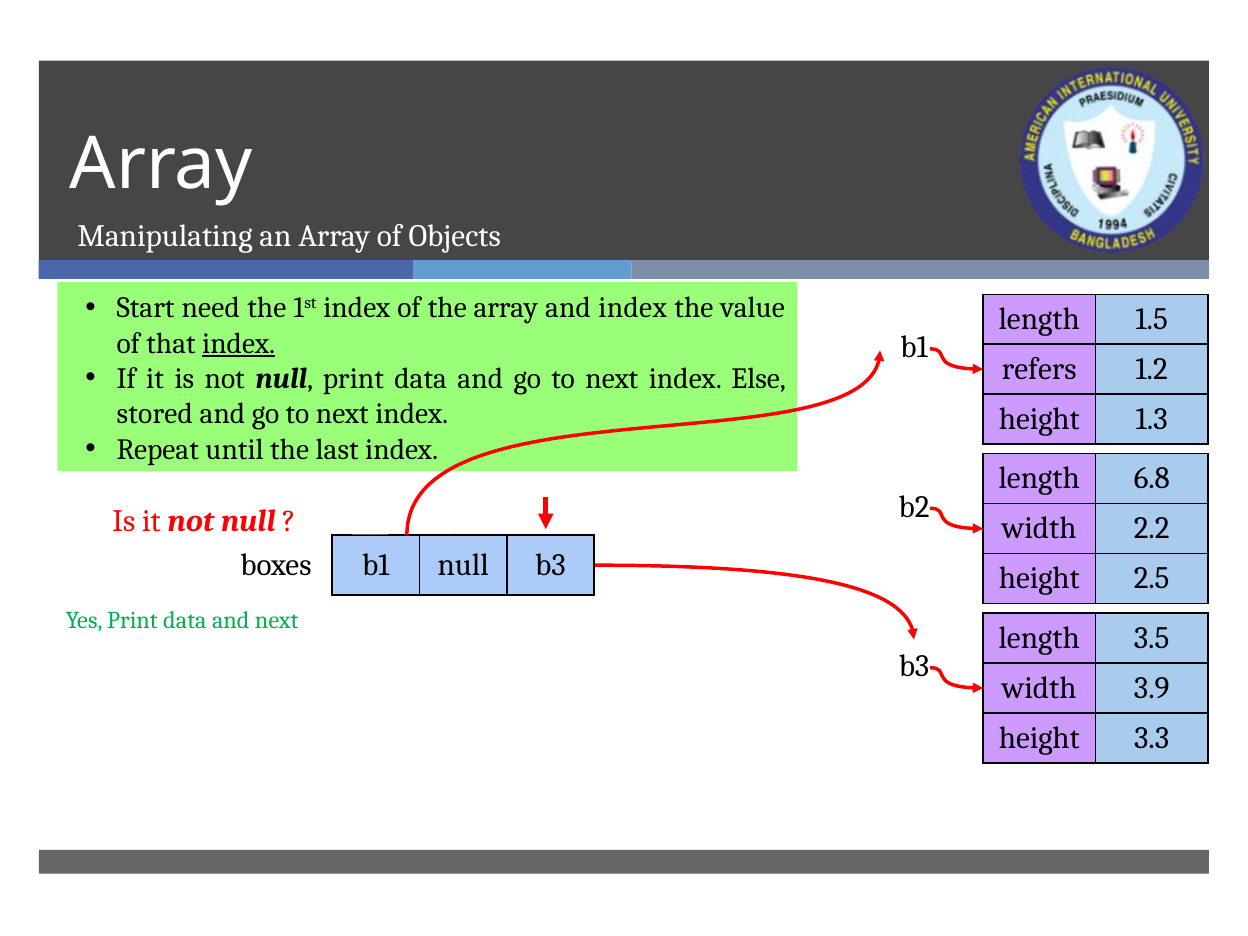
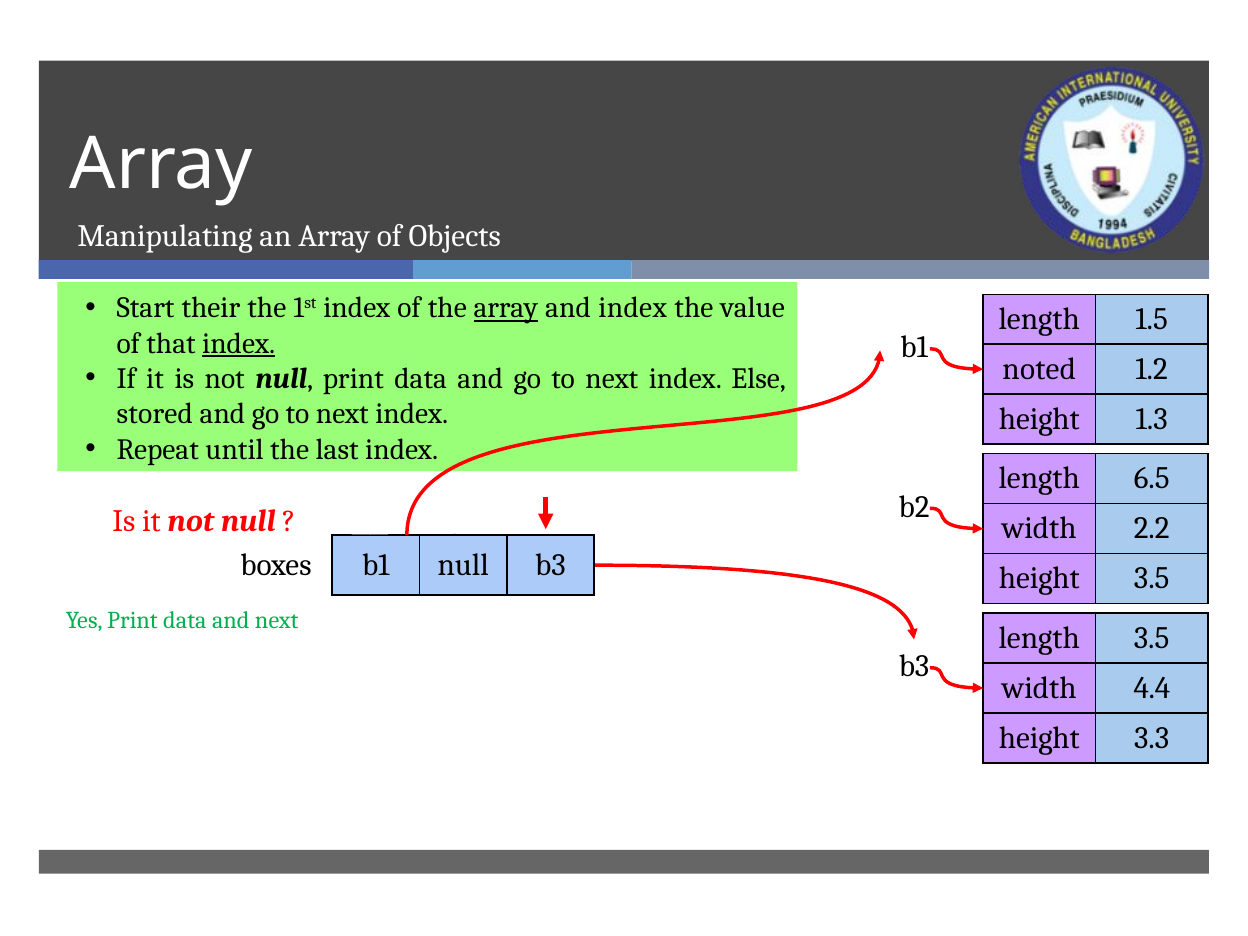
need: need -> their
array at (506, 308) underline: none -> present
refers: refers -> noted
6.8: 6.8 -> 6.5
height 2.5: 2.5 -> 3.5
3.9: 3.9 -> 4.4
